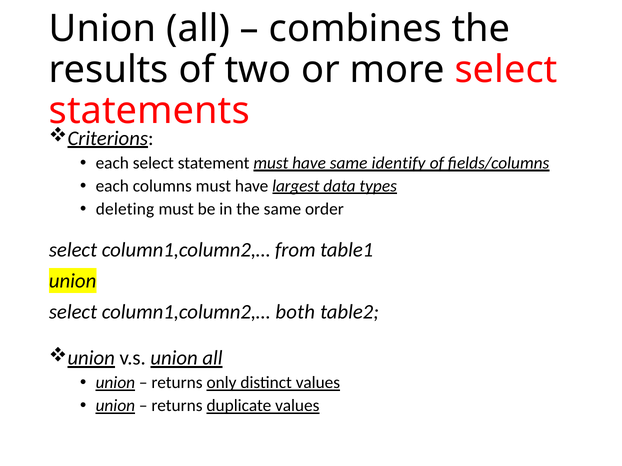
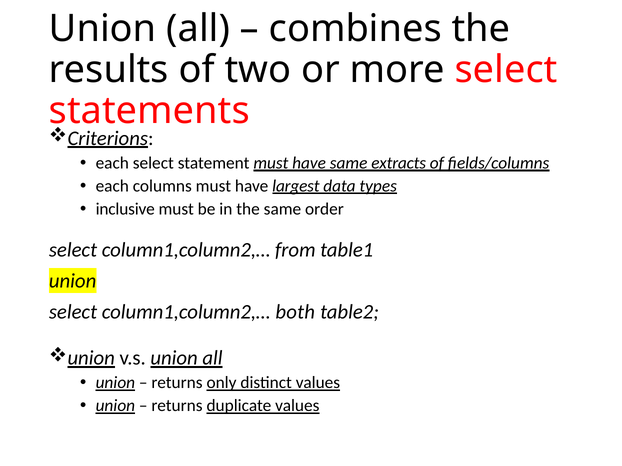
identify: identify -> extracts
deleting: deleting -> inclusive
